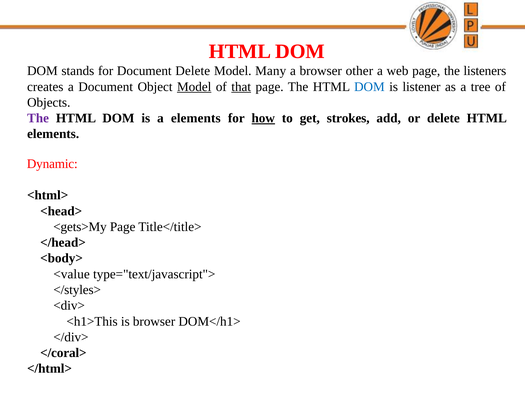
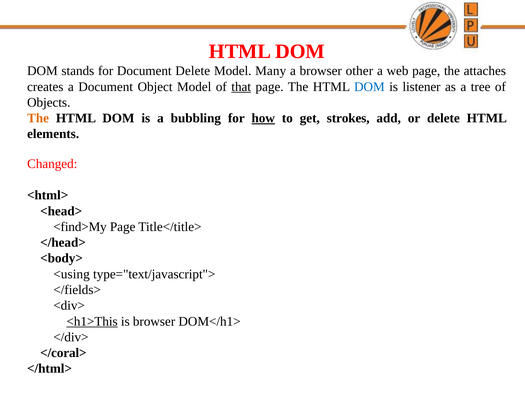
listeners: listeners -> attaches
Model at (194, 87) underline: present -> none
The at (38, 118) colour: purple -> orange
a elements: elements -> bubbling
Dynamic: Dynamic -> Changed
<gets>My: <gets>My -> <find>My
<value: <value -> <using
</styles>: </styles> -> </fields>
<h1>This underline: none -> present
